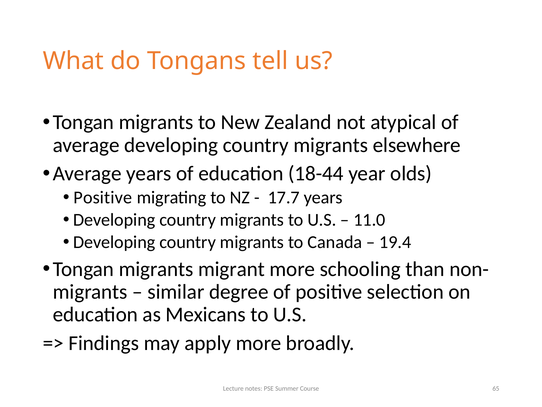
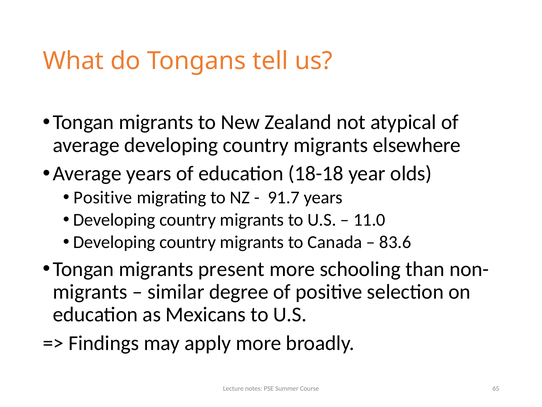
18-44: 18-44 -> 18-18
17.7: 17.7 -> 91.7
19.4: 19.4 -> 83.6
migrant: migrant -> present
